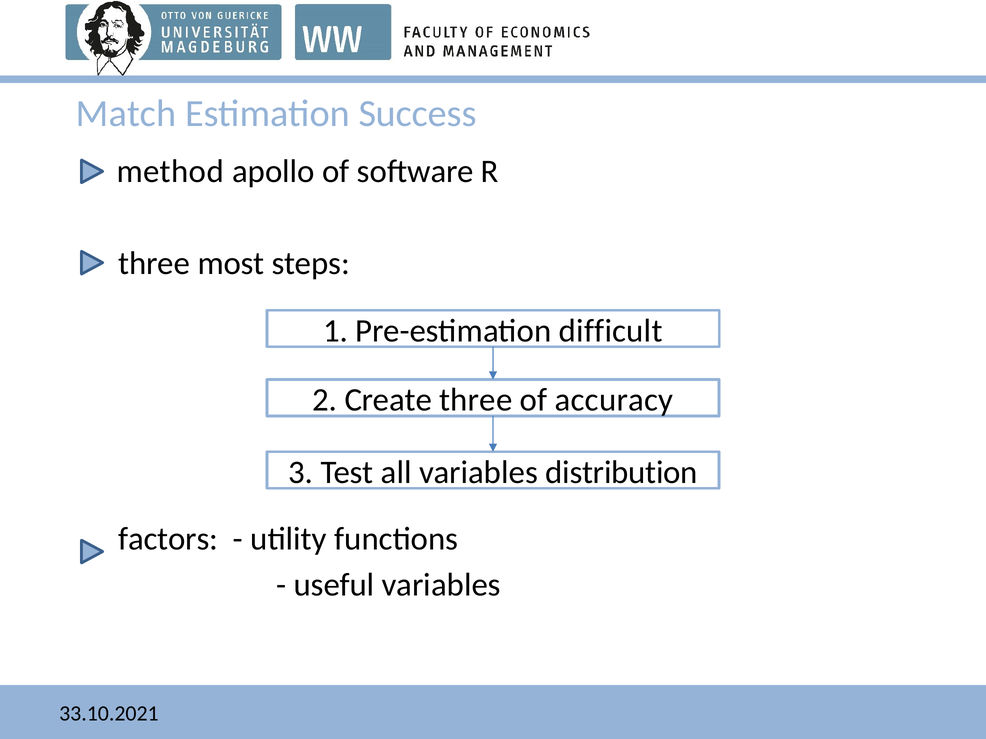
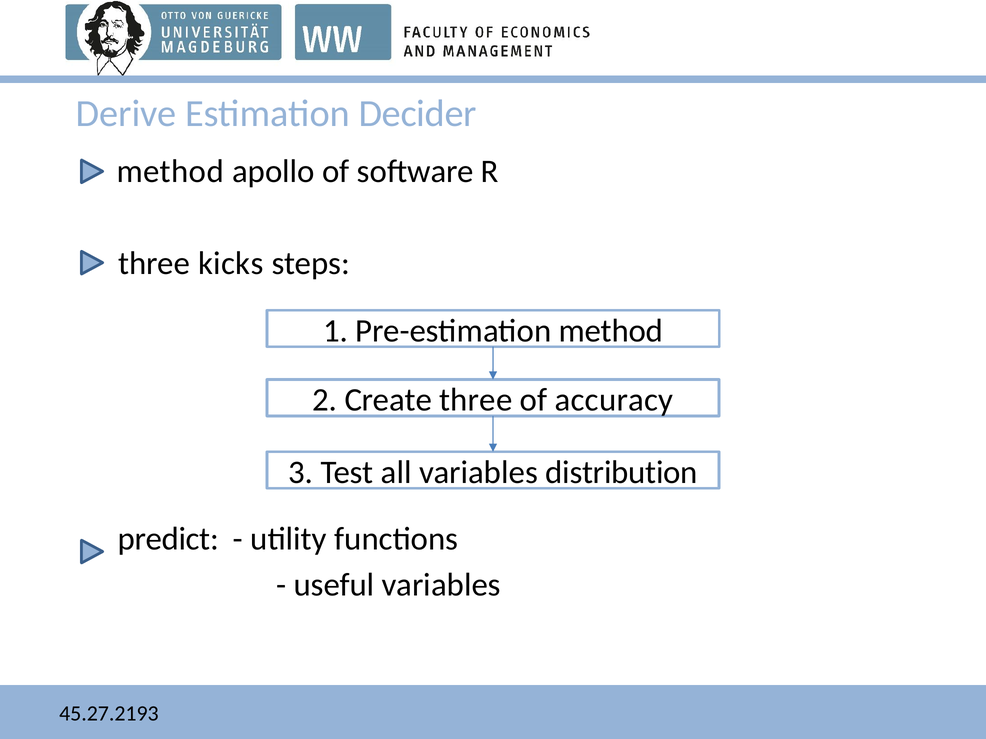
Match: Match -> Derive
Success: Success -> Decider
most: most -> kicks
Pre-estimation difficult: difficult -> method
factors: factors -> predict
33.10.2021: 33.10.2021 -> 45.27.2193
